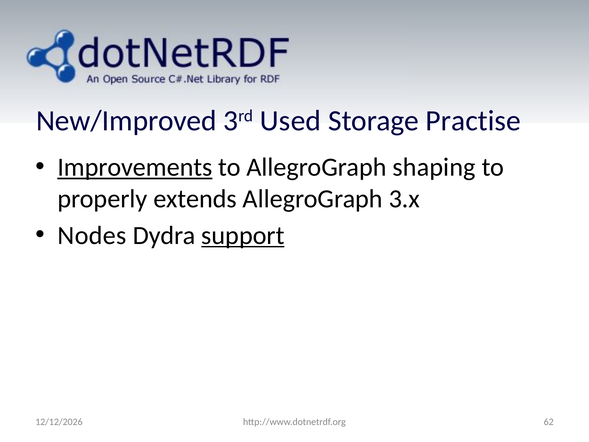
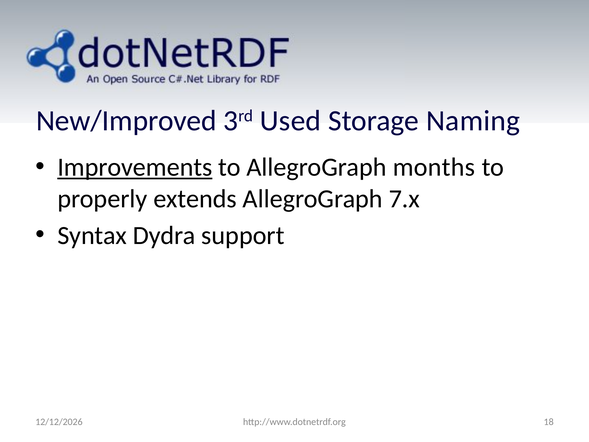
Practise: Practise -> Naming
shaping: shaping -> months
3.x: 3.x -> 7.x
Nodes: Nodes -> Syntax
support underline: present -> none
62: 62 -> 18
